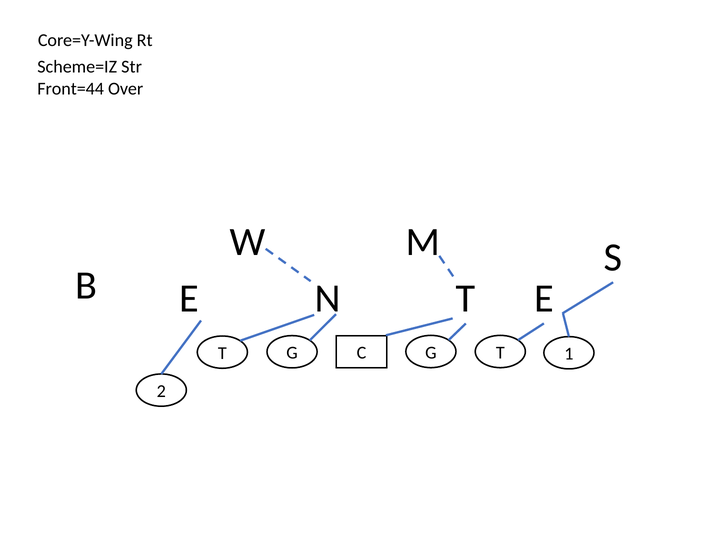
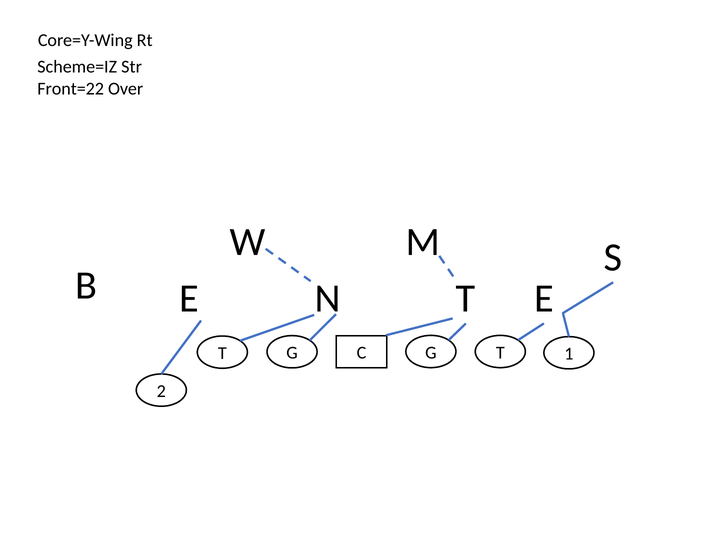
Front=44: Front=44 -> Front=22
